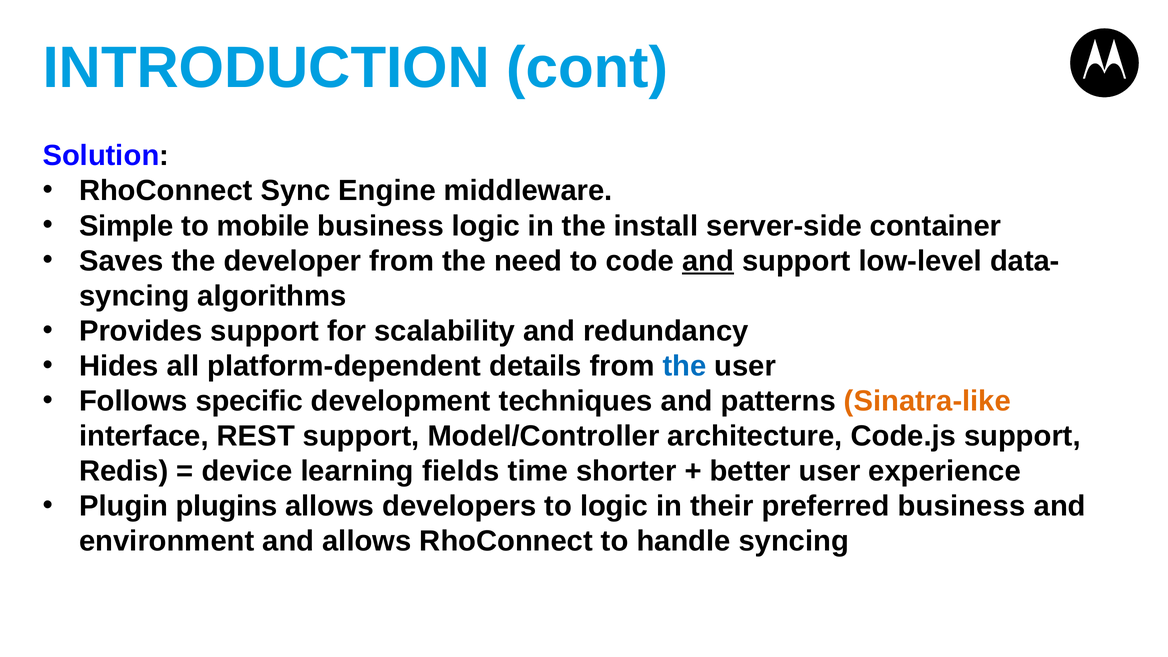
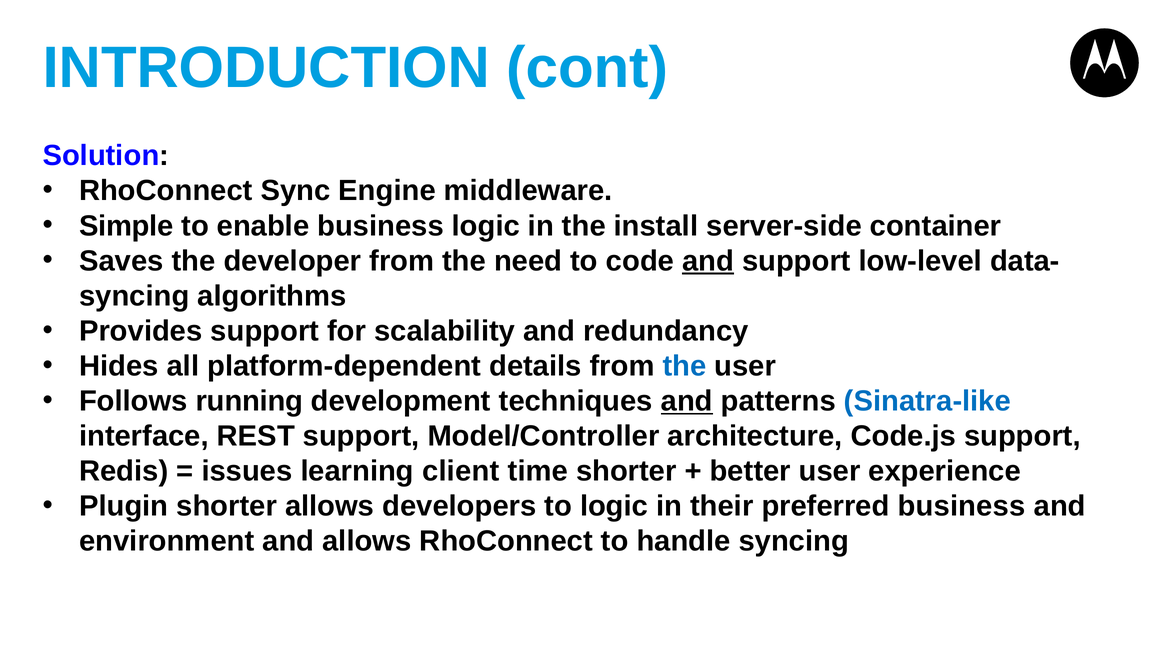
mobile: mobile -> enable
specific: specific -> running
and at (687, 401) underline: none -> present
Sinatra-like colour: orange -> blue
device: device -> issues
fields: fields -> client
Plugin plugins: plugins -> shorter
